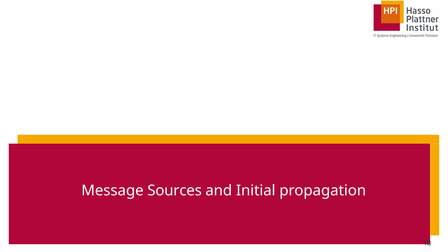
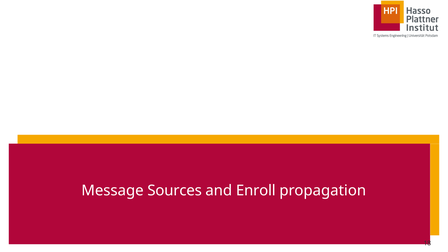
Initial: Initial -> Enroll
